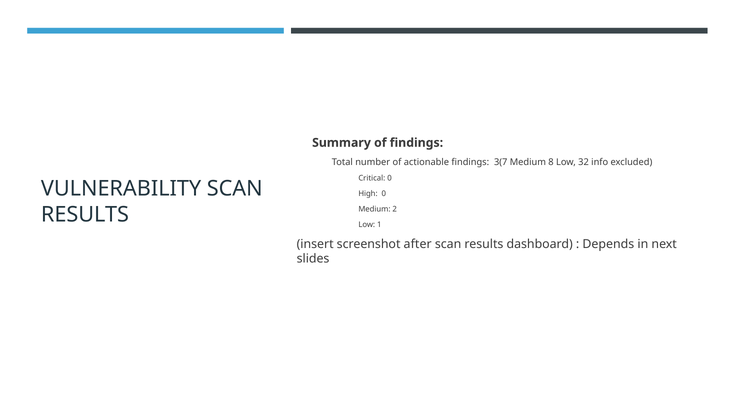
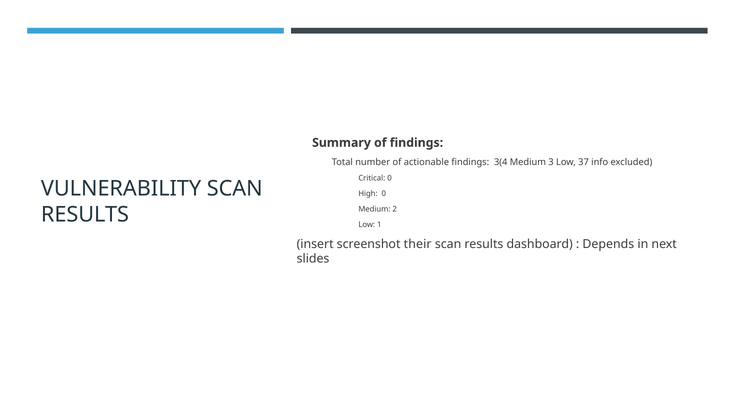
3(7: 3(7 -> 3(4
8: 8 -> 3
32: 32 -> 37
after: after -> their
